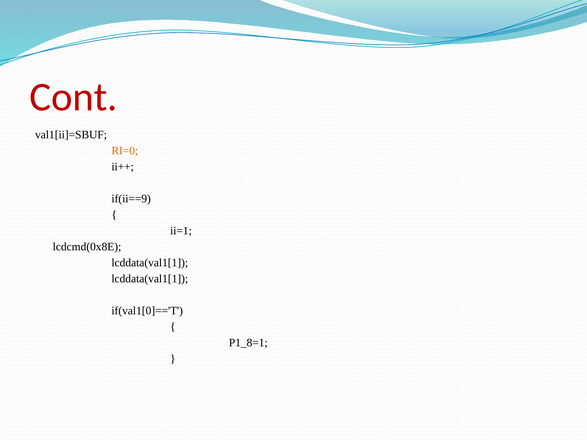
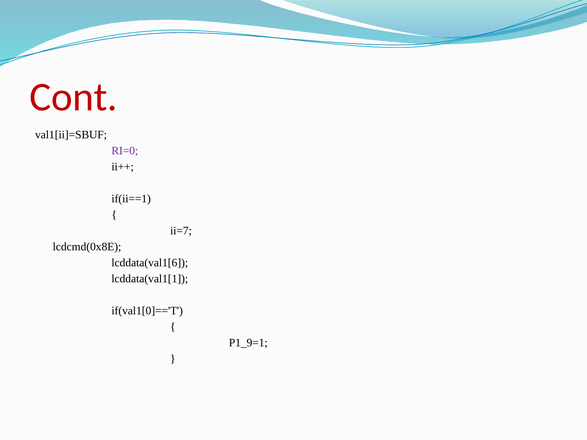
RI=0 colour: orange -> purple
if(ii==9: if(ii==9 -> if(ii==1
ii=1: ii=1 -> ii=7
lcddata(val1[1 at (150, 263): lcddata(val1[1 -> lcddata(val1[6
P1_8=1: P1_8=1 -> P1_9=1
